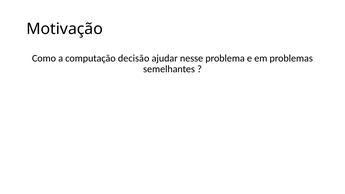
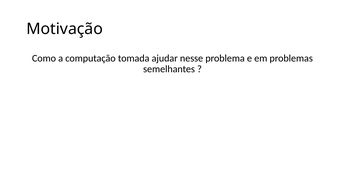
decisão: decisão -> tomada
